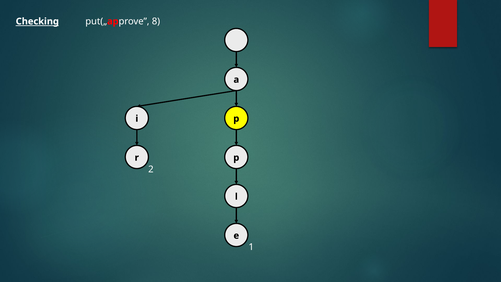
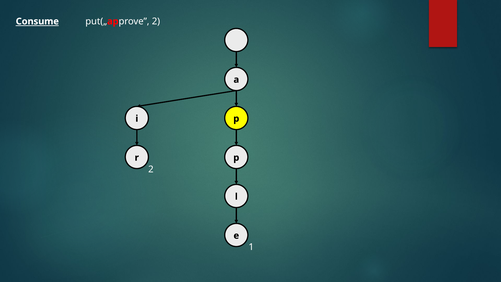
8 at (156, 21): 8 -> 2
Checking: Checking -> Consume
